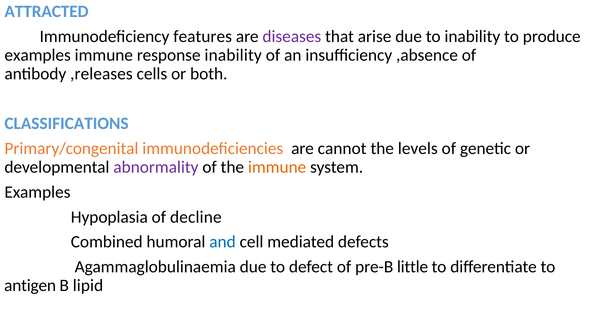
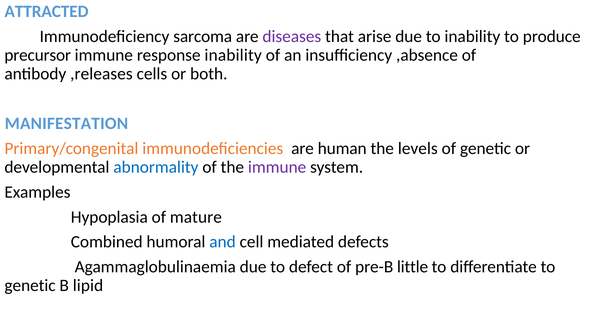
features: features -> sarcoma
examples at (38, 55): examples -> precursor
CLASSIFICATIONS: CLASSIFICATIONS -> MANIFESTATION
cannot: cannot -> human
abnormality colour: purple -> blue
immune at (277, 167) colour: orange -> purple
decline: decline -> mature
antigen at (30, 285): antigen -> genetic
